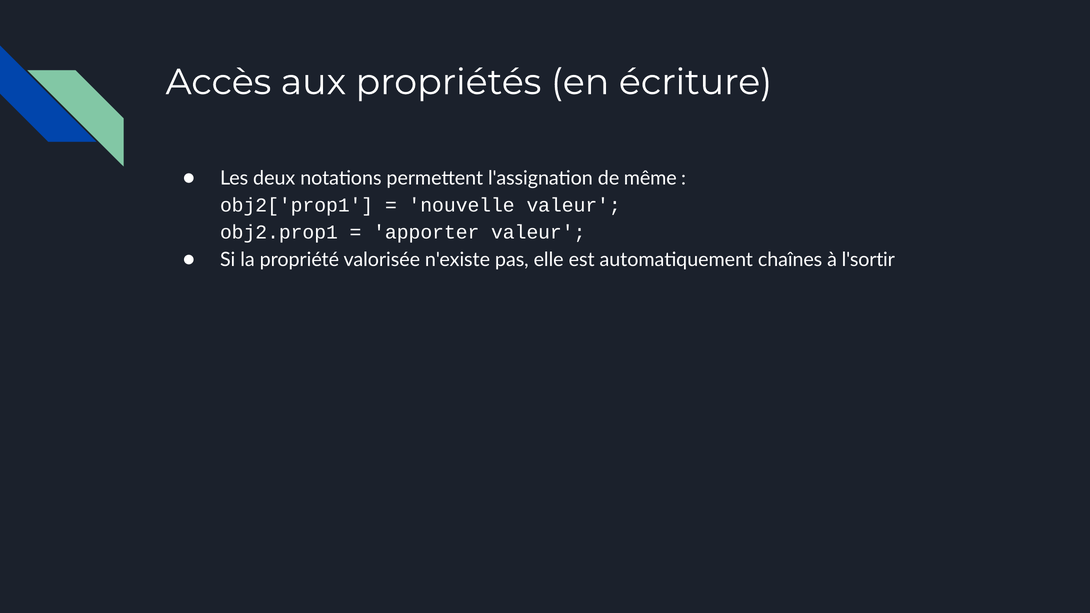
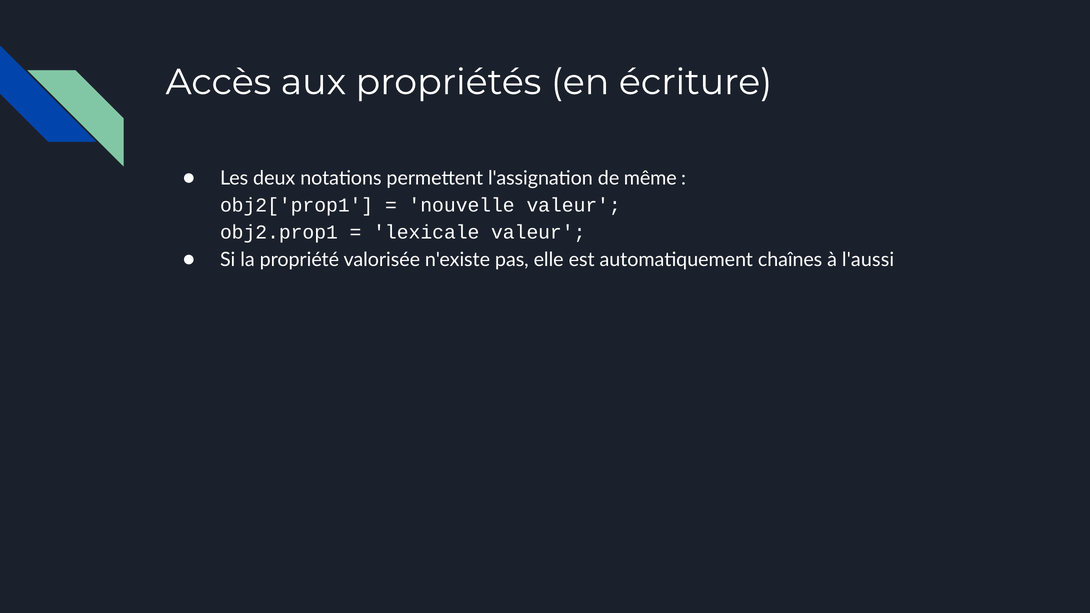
apporter: apporter -> lexicale
l'sortir: l'sortir -> l'aussi
